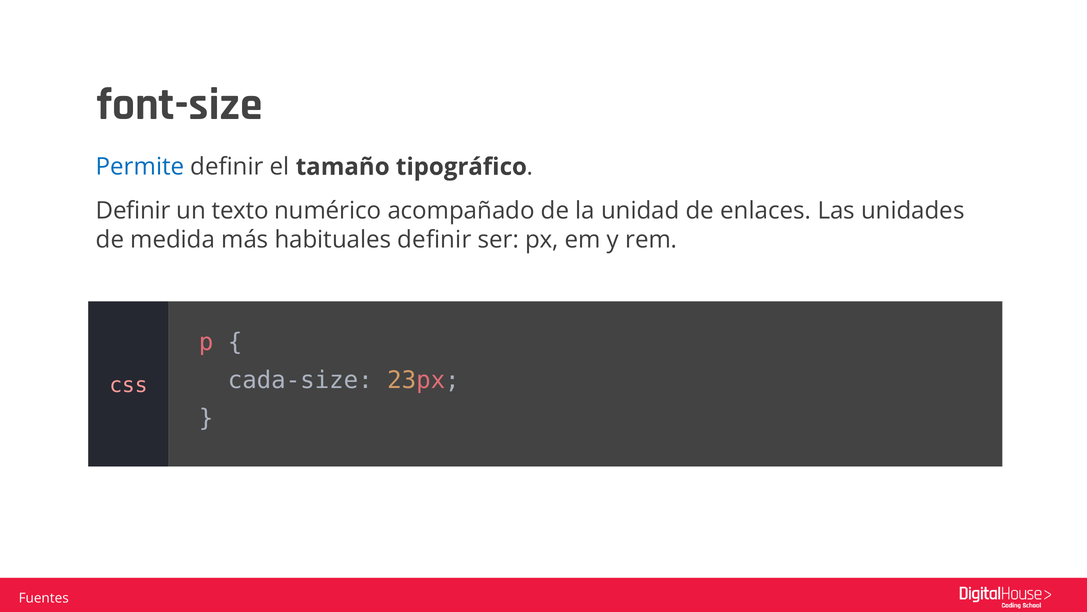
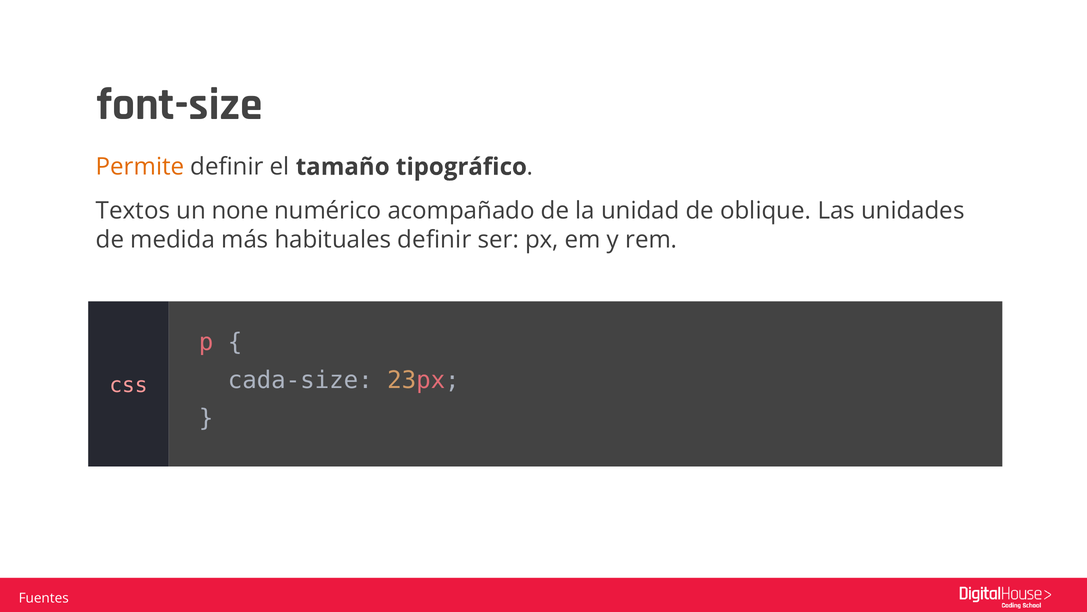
Permite colour: blue -> orange
Definir at (133, 211): Definir -> Textos
texto: texto -> none
enlaces: enlaces -> oblique
